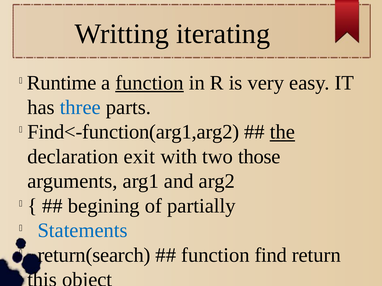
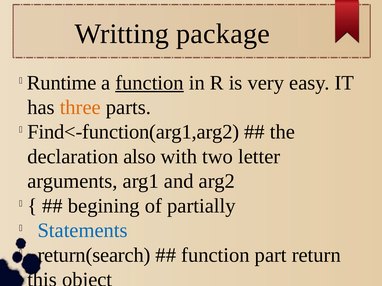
iterating: iterating -> package
three colour: blue -> orange
the at (282, 132) underline: present -> none
exit: exit -> also
those: those -> letter
find: find -> part
